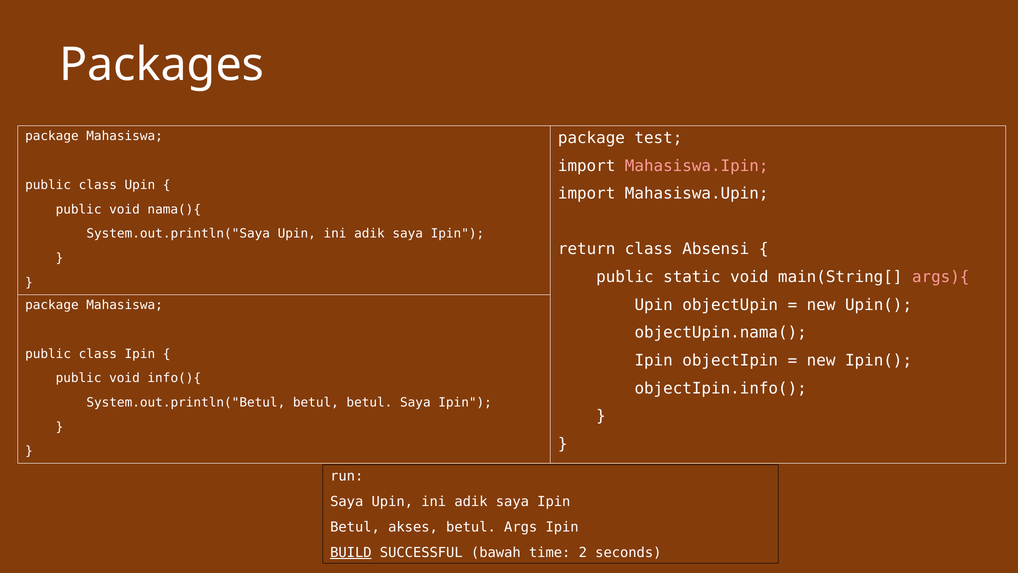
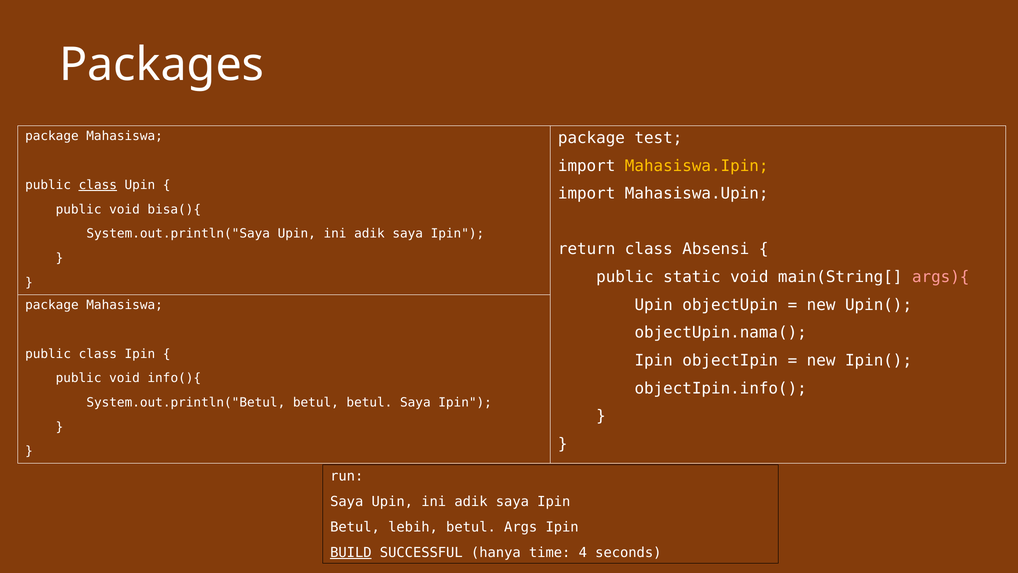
Mahasiswa.Ipin colour: pink -> yellow
class at (98, 185) underline: none -> present
nama(){: nama(){ -> bisa(){
akses: akses -> lebih
bawah: bawah -> hanya
2: 2 -> 4
